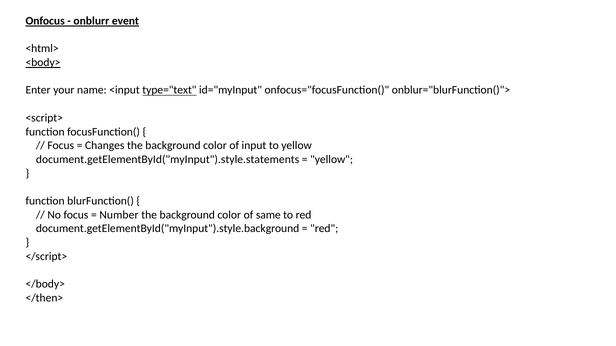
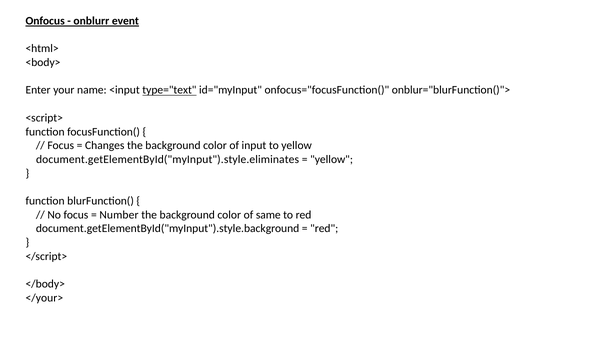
<body> underline: present -> none
document.getElementById("myInput").style.statements: document.getElementById("myInput").style.statements -> document.getElementById("myInput").style.eliminates
</then>: </then> -> </your>
